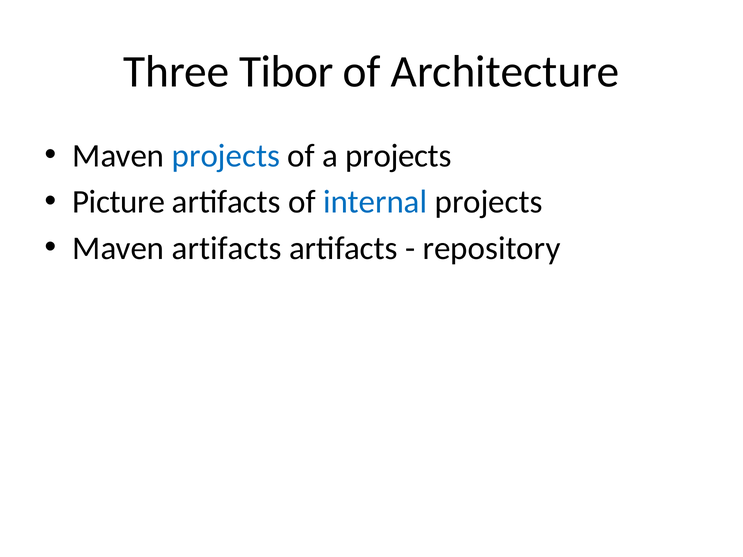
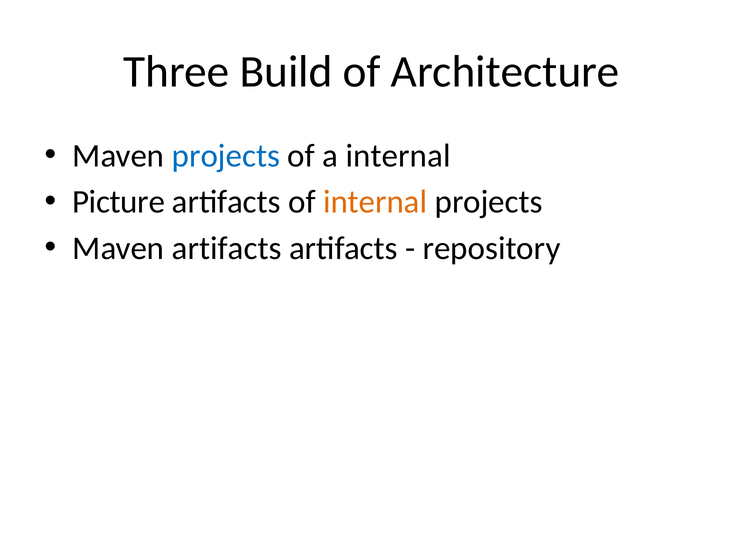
Tibor: Tibor -> Build
a projects: projects -> internal
internal at (375, 202) colour: blue -> orange
